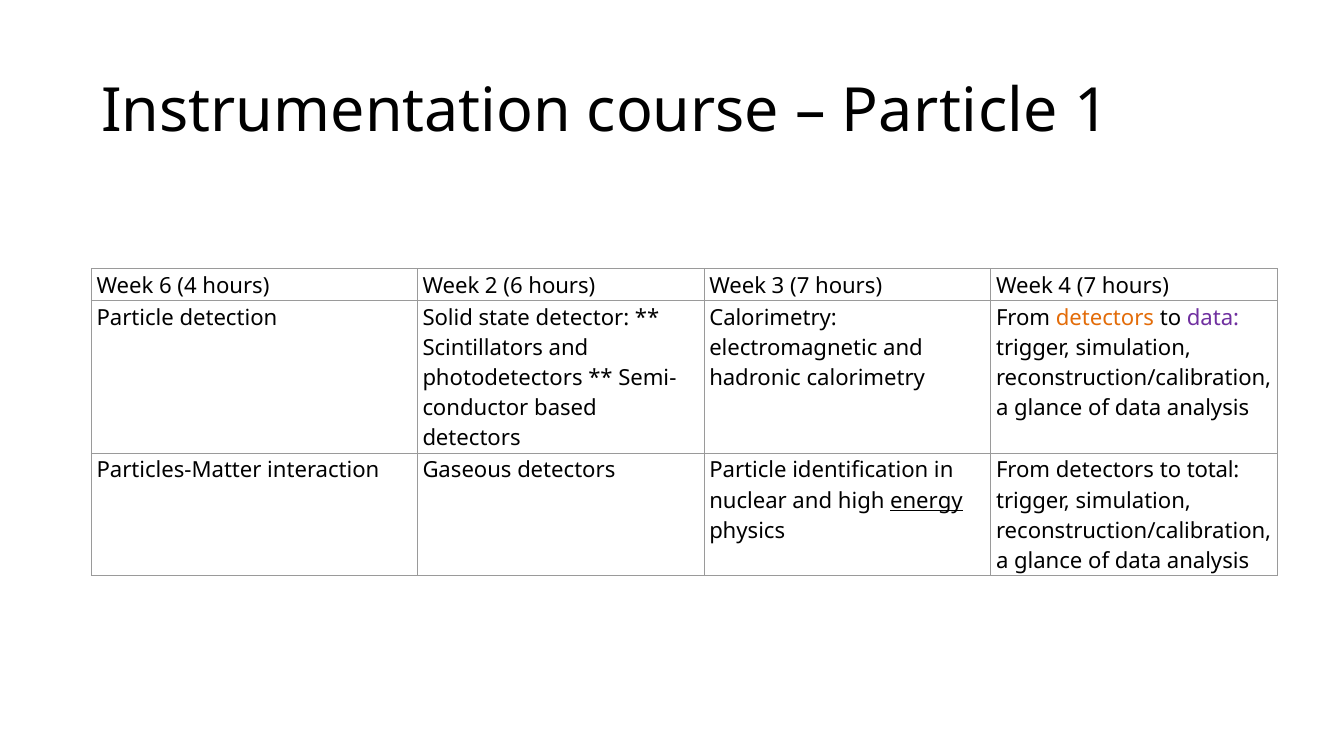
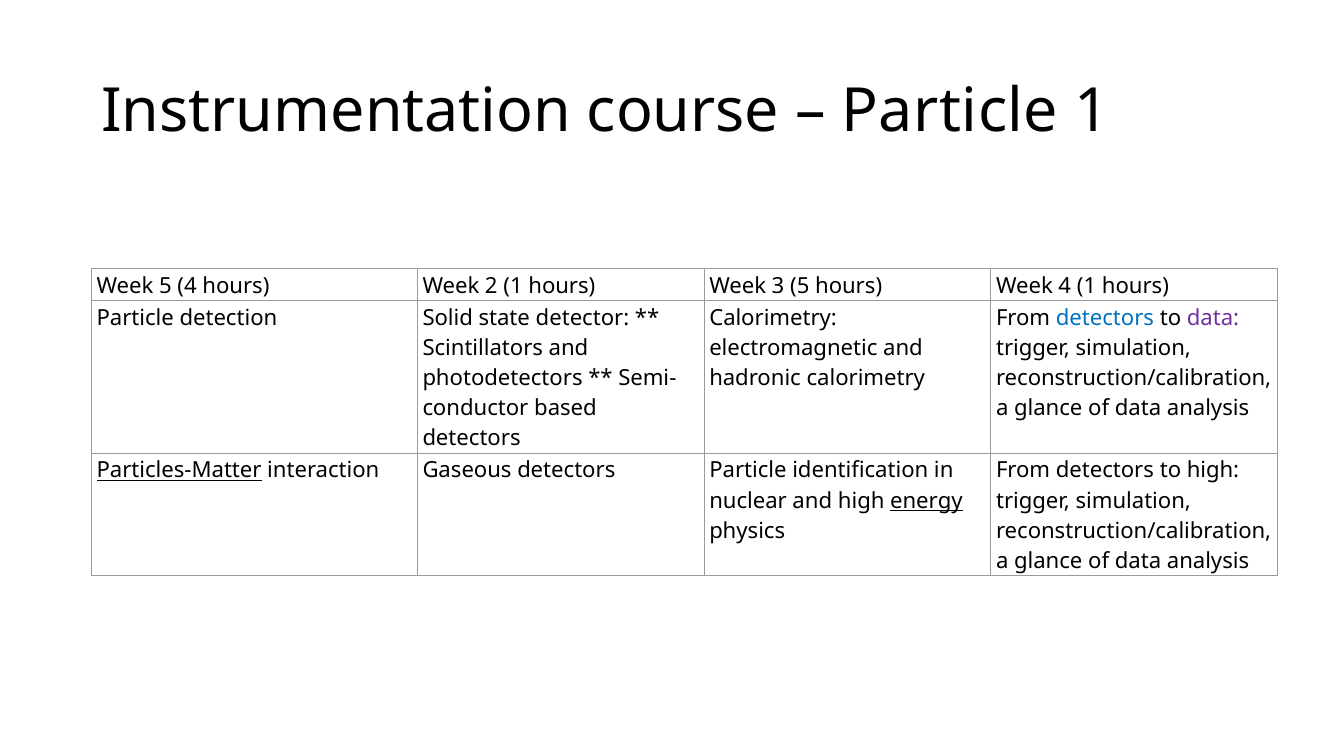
Week 6: 6 -> 5
2 6: 6 -> 1
3 7: 7 -> 5
4 7: 7 -> 1
detectors at (1105, 318) colour: orange -> blue
Particles-Matter underline: none -> present
to total: total -> high
